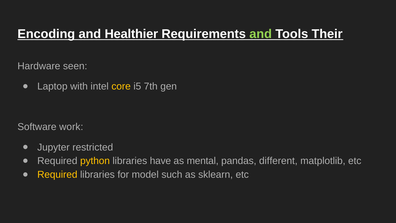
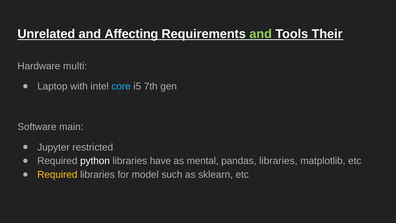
Encoding: Encoding -> Unrelated
Healthier: Healthier -> Affecting
seen: seen -> multi
core colour: yellow -> light blue
work: work -> main
python colour: yellow -> white
pandas different: different -> libraries
